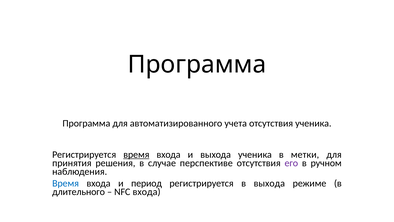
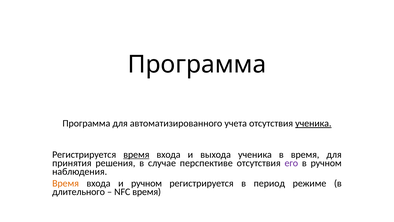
ученика at (313, 123) underline: none -> present
в метки: метки -> время
Время at (66, 183) colour: blue -> orange
и период: период -> ручном
в выхода: выхода -> период
NFC входа: входа -> время
